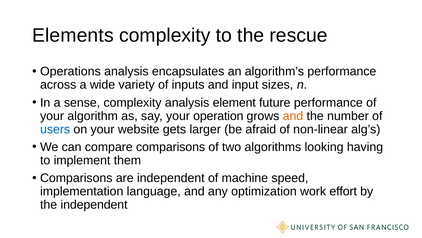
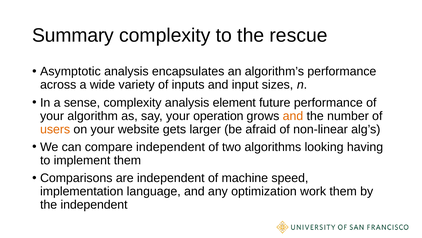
Elements: Elements -> Summary
Operations: Operations -> Asymptotic
users colour: blue -> orange
compare comparisons: comparisons -> independent
work effort: effort -> them
